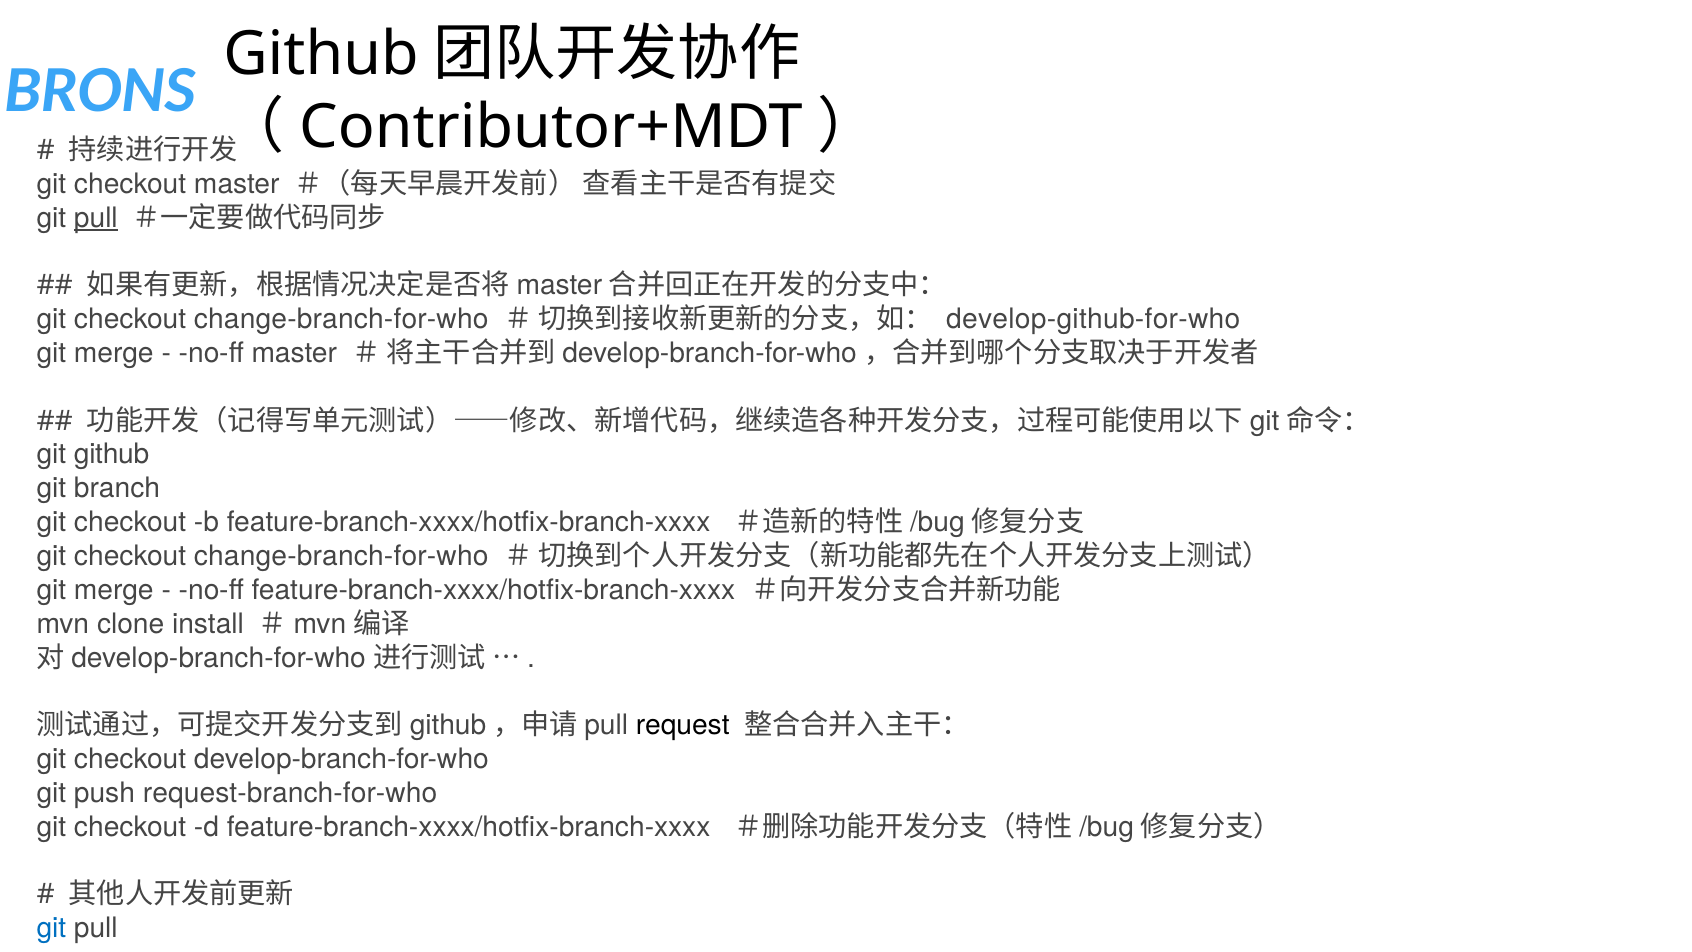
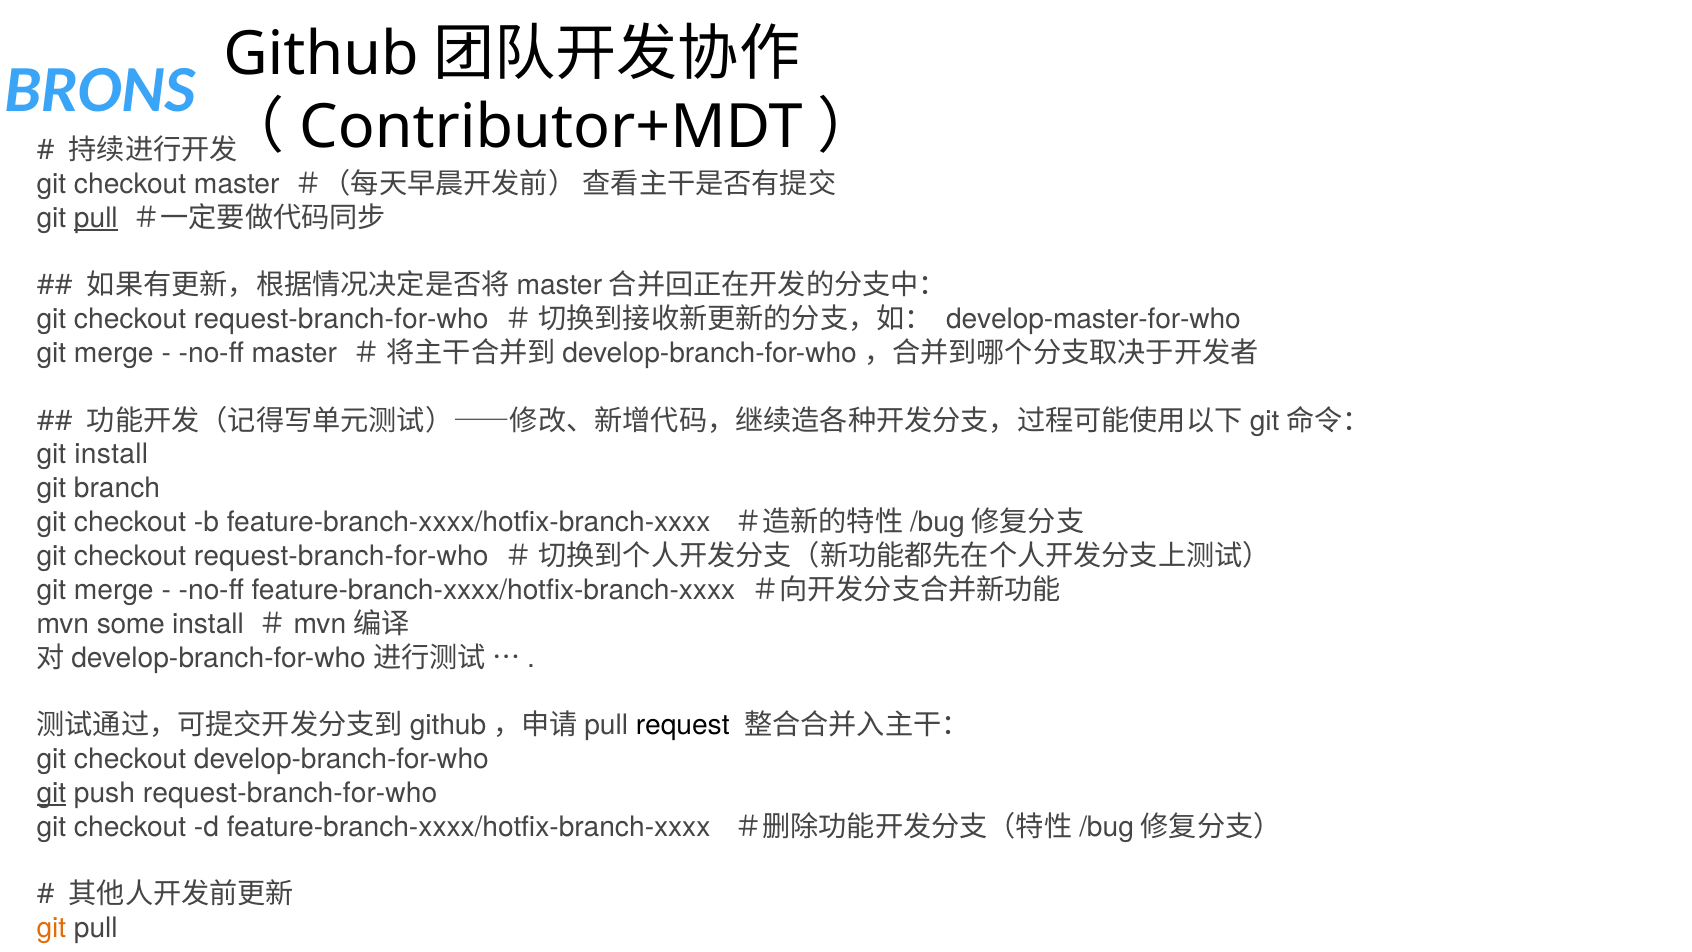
change-branch-for-who at (341, 319): change-branch-for-who -> request-branch-for-who
develop-github-for-who: develop-github-for-who -> develop-master-for-who
git github: github -> install
change-branch-for-who at (341, 556): change-branch-for-who -> request-branch-for-who
clone: clone -> some
git at (51, 793) underline: none -> present
git at (51, 928) colour: blue -> orange
